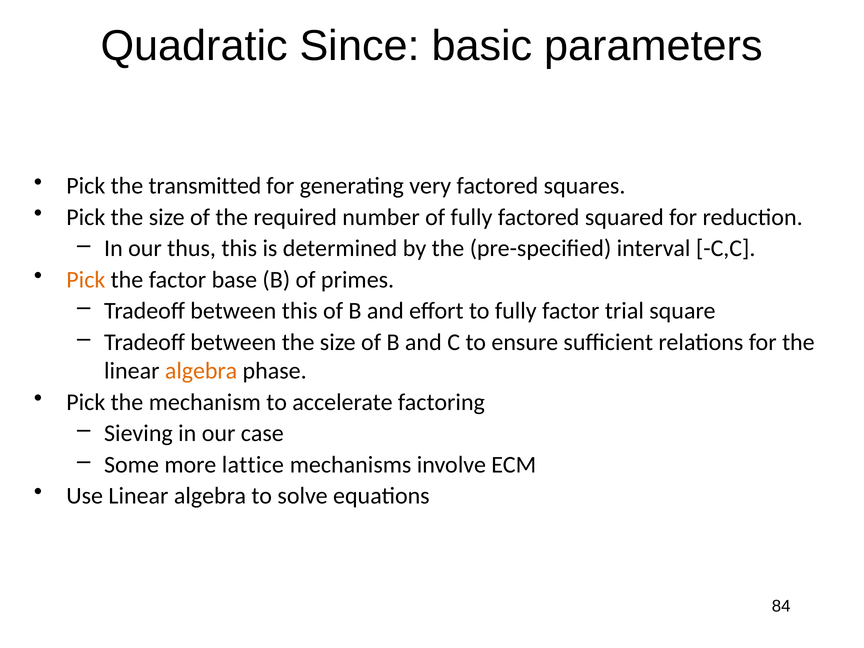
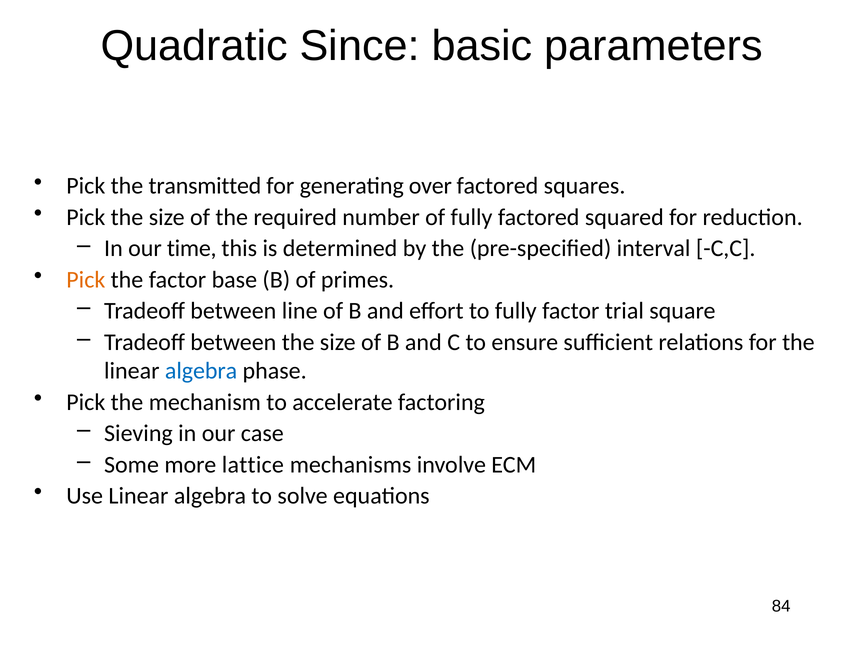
very: very -> over
thus: thus -> time
between this: this -> line
algebra at (201, 371) colour: orange -> blue
